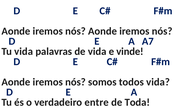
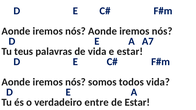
Tu vida: vida -> teus
e vinde: vinde -> estar
de Toda: Toda -> Estar
